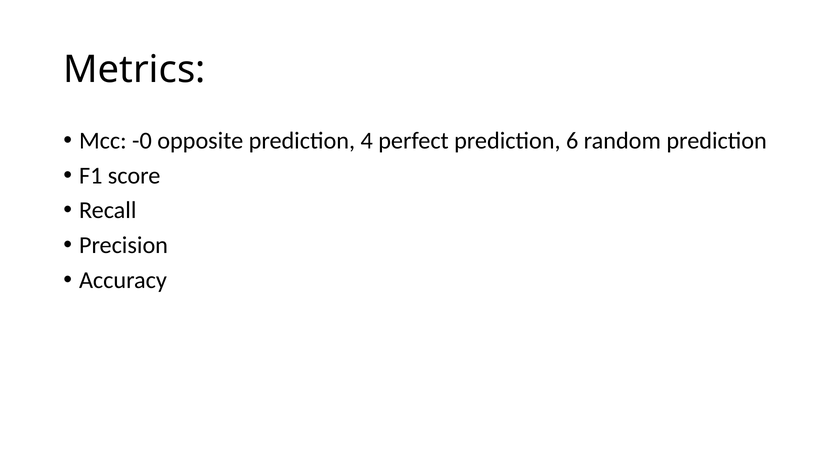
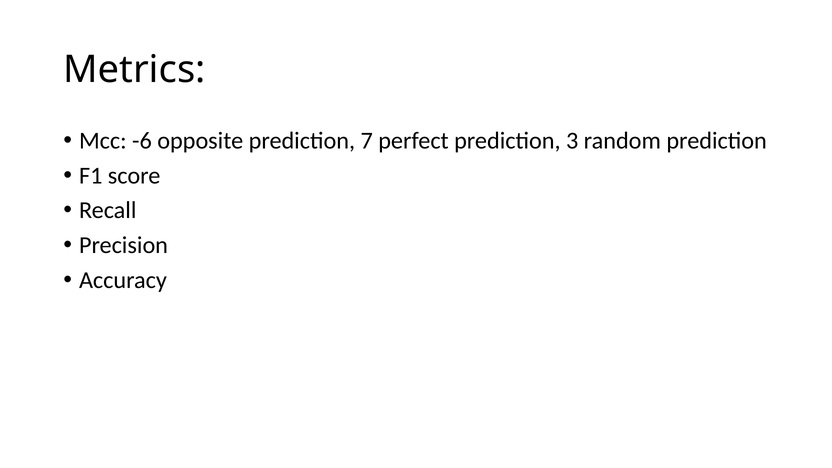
-0: -0 -> -6
4: 4 -> 7
6: 6 -> 3
